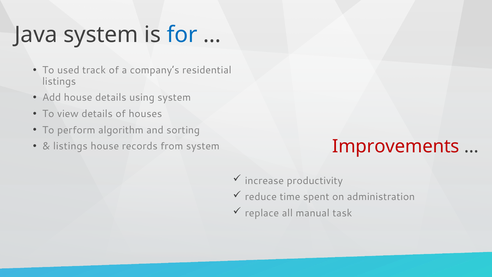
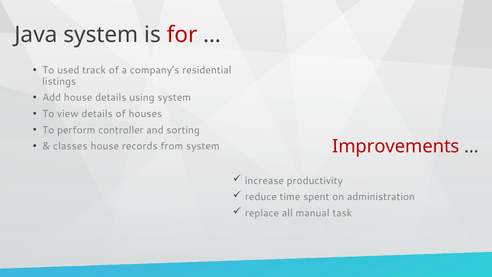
for colour: blue -> red
algorithm: algorithm -> controller
listings at (70, 146): listings -> classes
